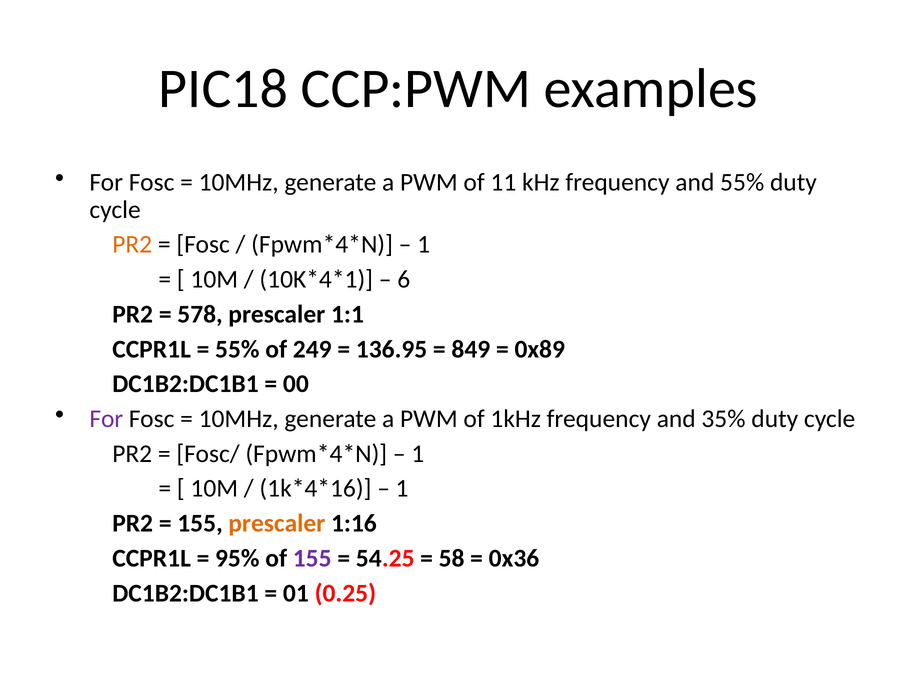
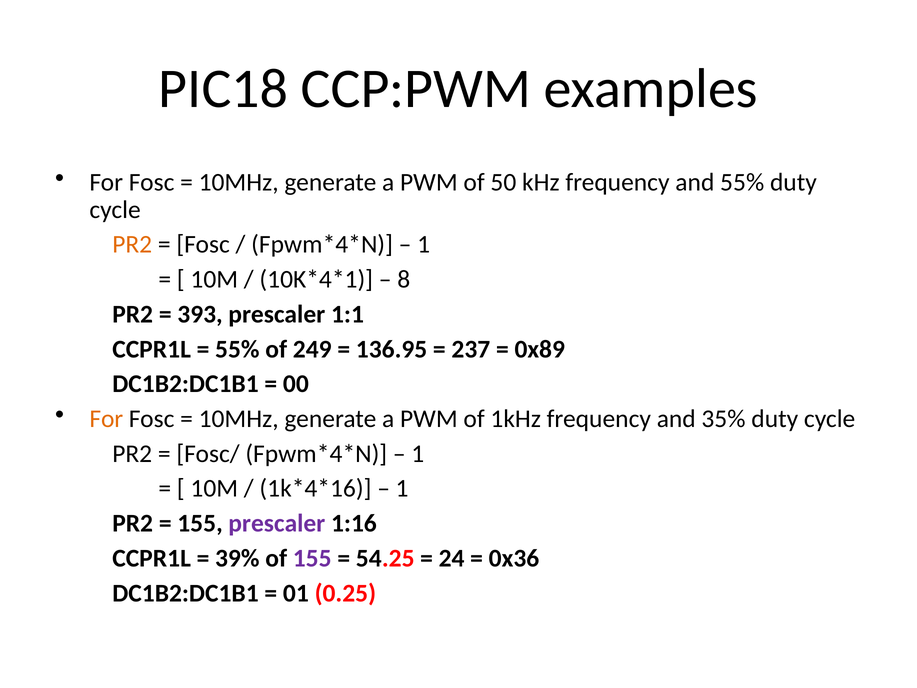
11: 11 -> 50
6: 6 -> 8
578: 578 -> 393
849: 849 -> 237
For at (106, 419) colour: purple -> orange
prescaler at (277, 523) colour: orange -> purple
95%: 95% -> 39%
58: 58 -> 24
